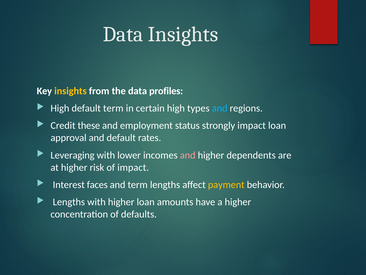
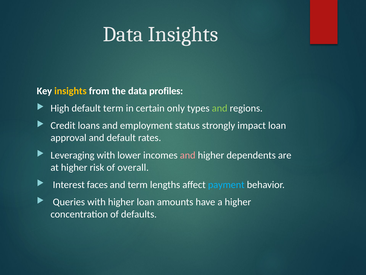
certain high: high -> only
and at (220, 108) colour: light blue -> light green
these: these -> loans
of impact: impact -> overall
payment colour: yellow -> light blue
Lengths at (69, 202): Lengths -> Queries
